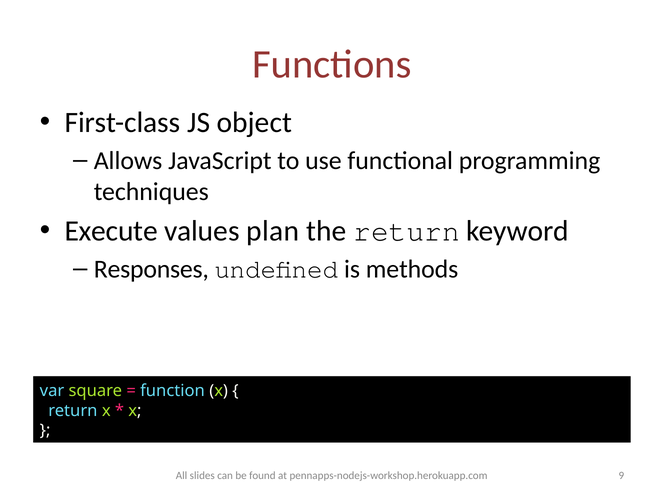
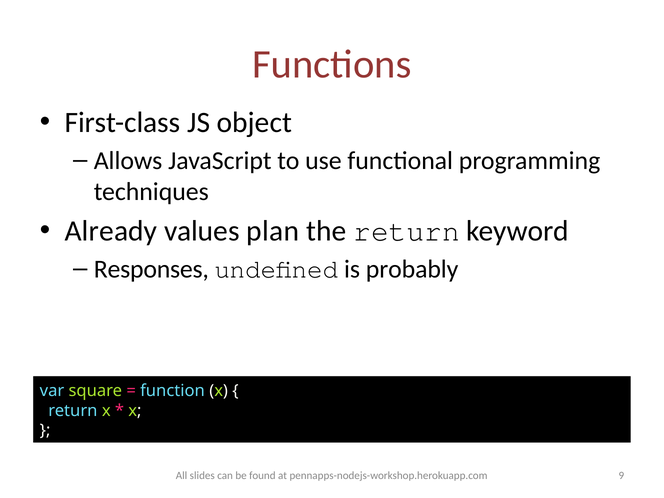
Execute: Execute -> Already
methods: methods -> probably
